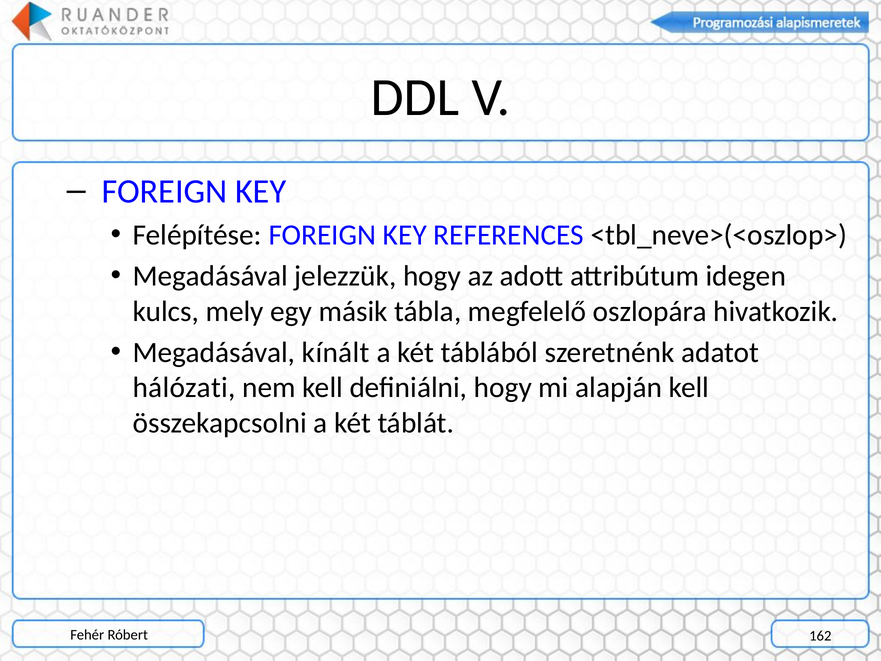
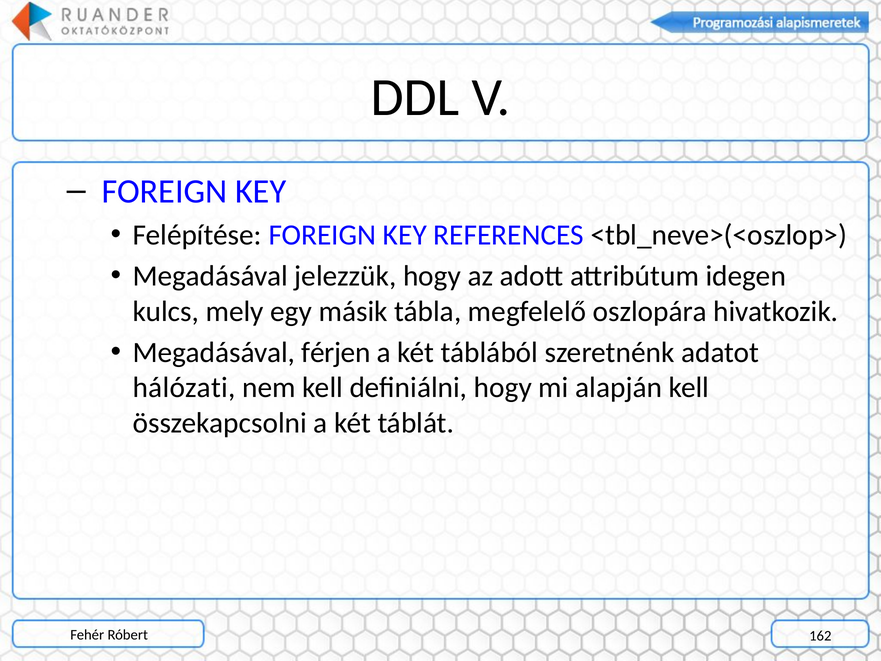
kínált: kínált -> férjen
